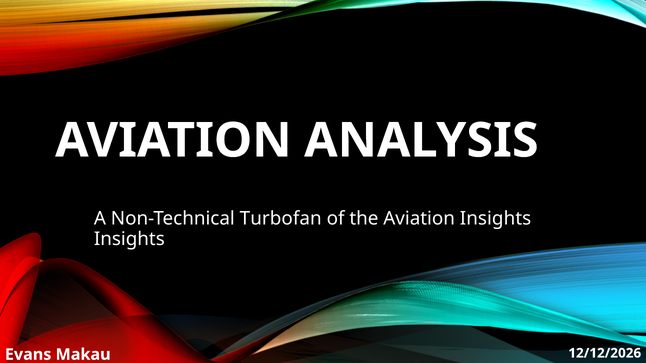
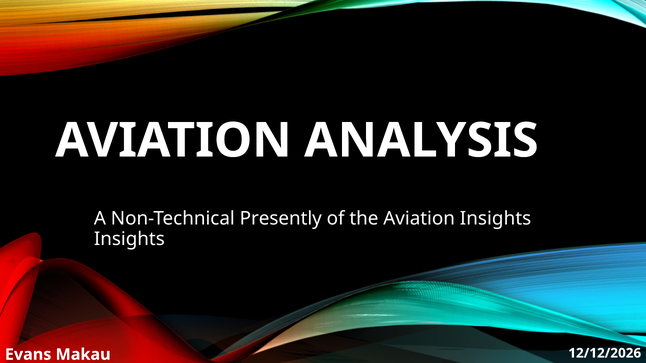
Turbofan: Turbofan -> Presently
